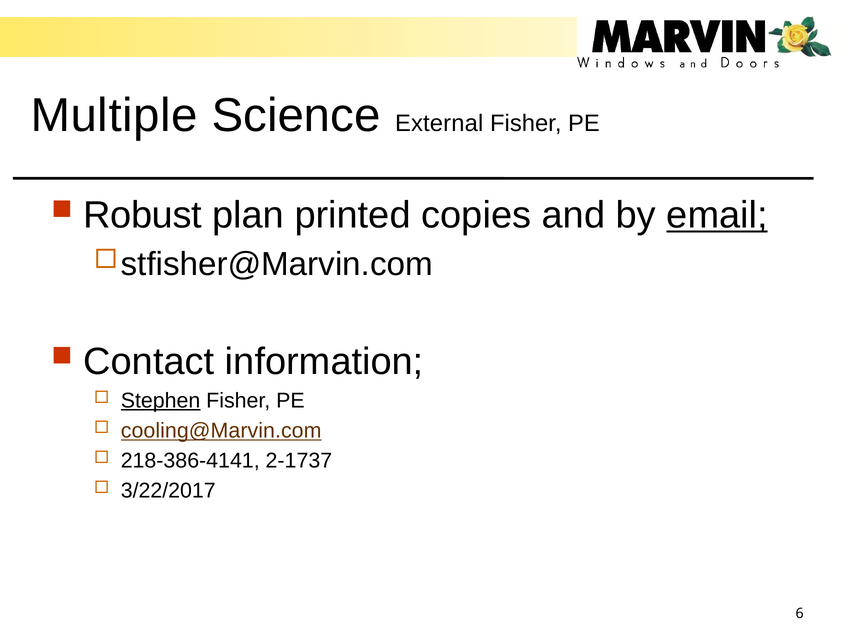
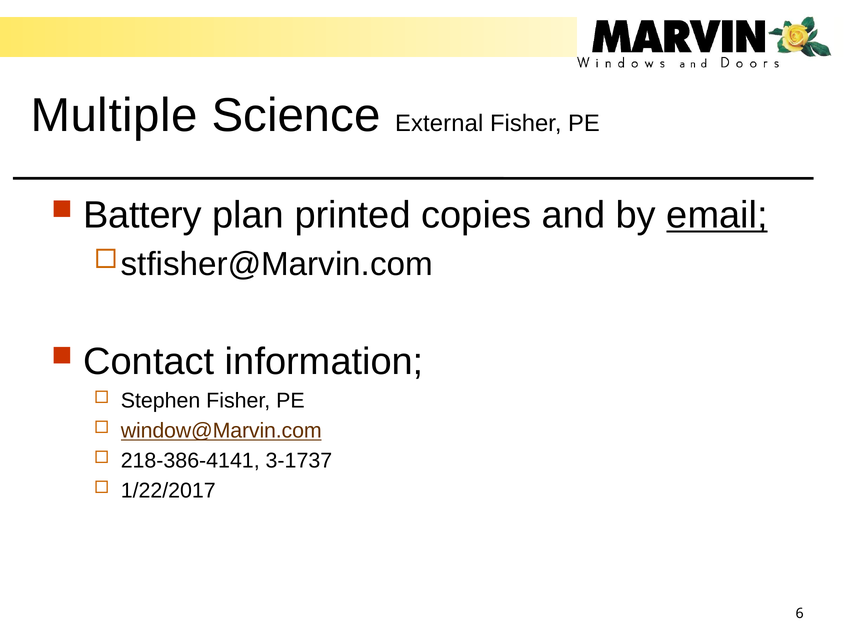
Robust: Robust -> Battery
Stephen underline: present -> none
cooling@Marvin.com: cooling@Marvin.com -> window@Marvin.com
2-1737: 2-1737 -> 3-1737
3/22/2017: 3/22/2017 -> 1/22/2017
